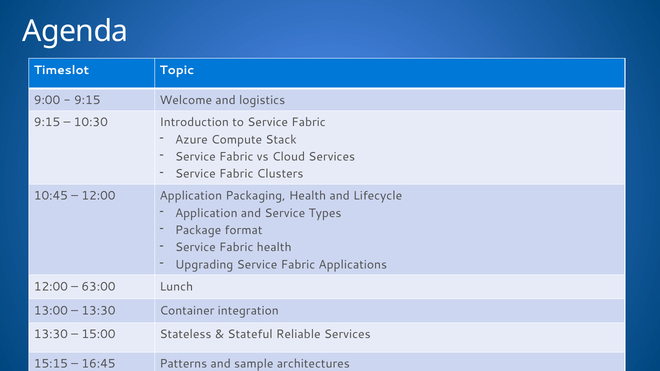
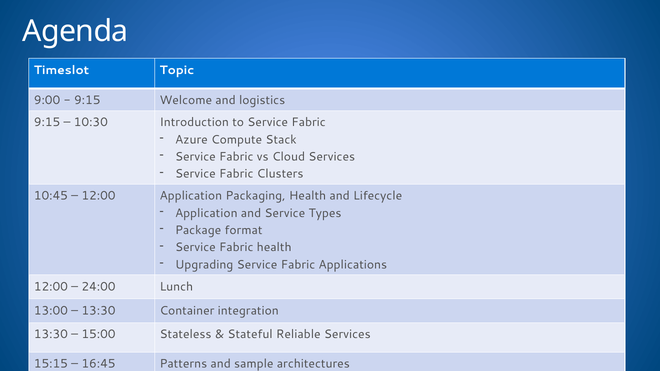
63:00: 63:00 -> 24:00
